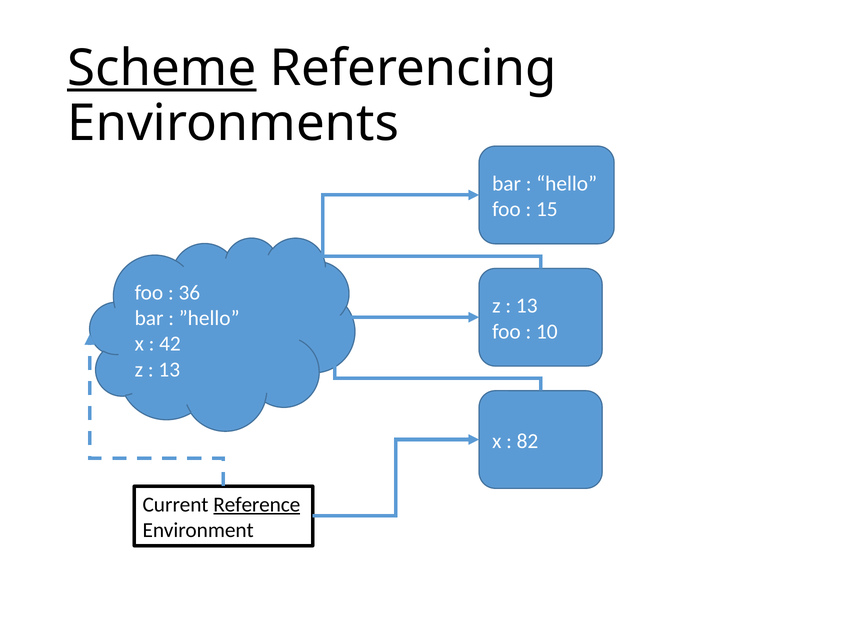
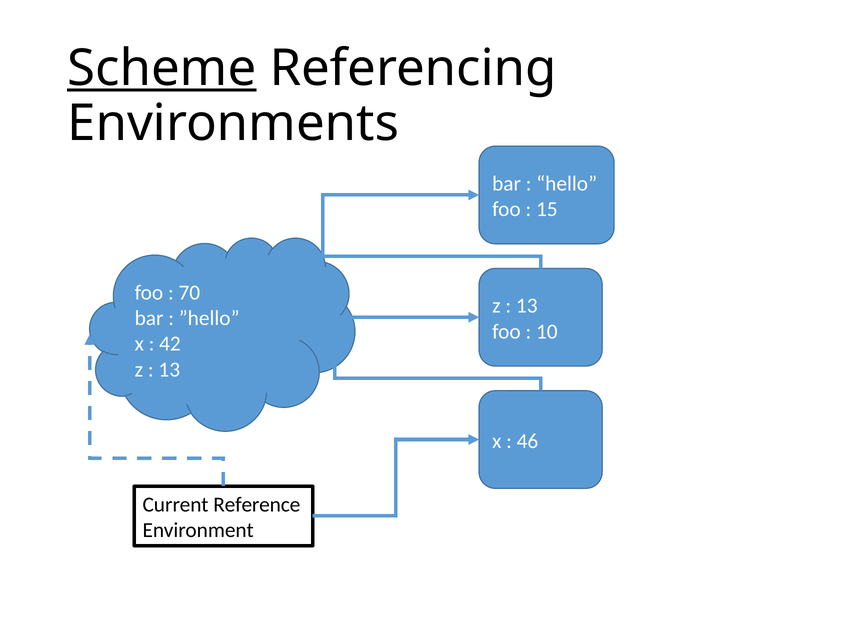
36: 36 -> 70
82: 82 -> 46
Reference underline: present -> none
